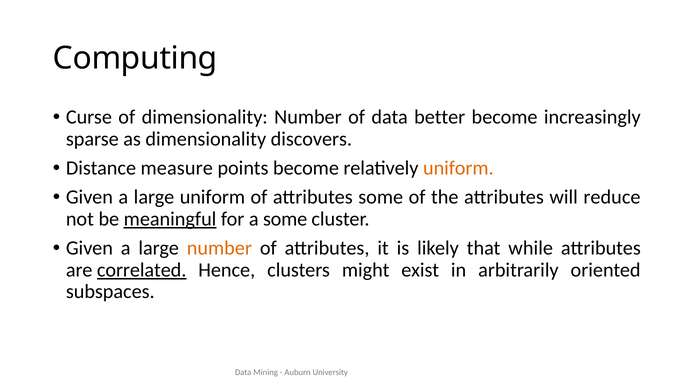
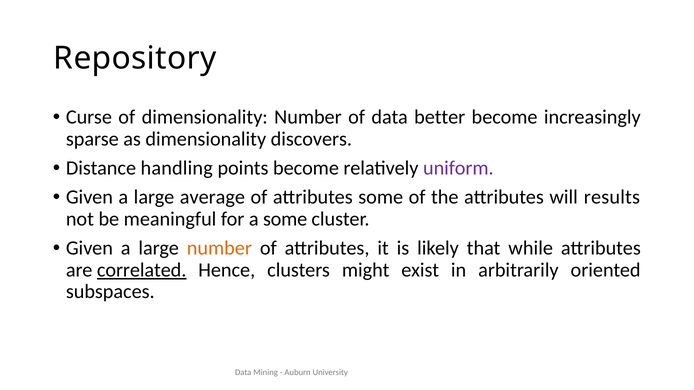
Computing: Computing -> Repository
measure: measure -> handling
uniform at (458, 168) colour: orange -> purple
large uniform: uniform -> average
reduce: reduce -> results
meaningful underline: present -> none
